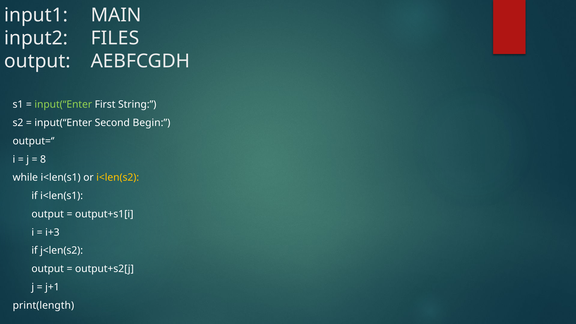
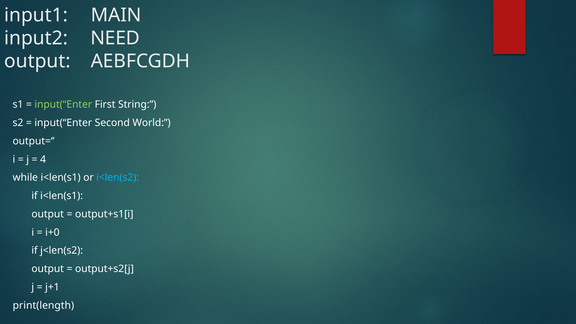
FILES: FILES -> NEED
Begin: Begin -> World
8: 8 -> 4
i<len(s2 colour: yellow -> light blue
i+3: i+3 -> i+0
